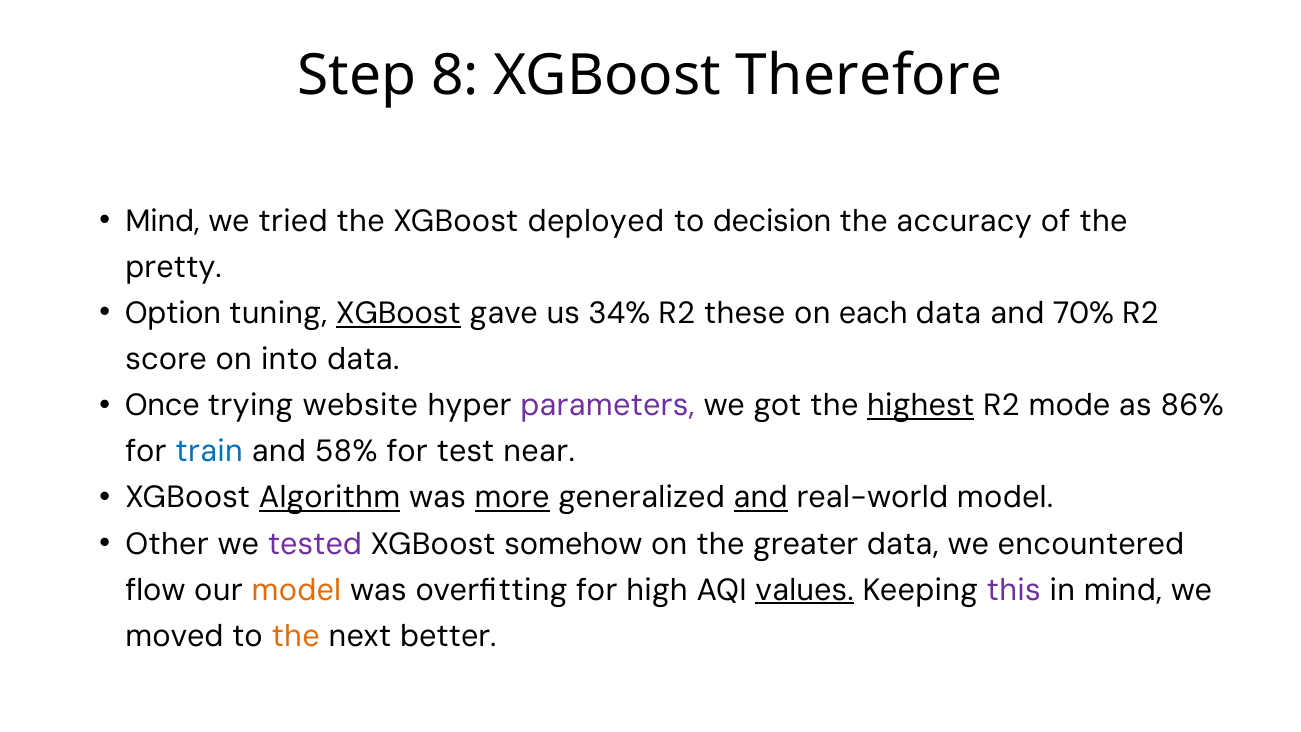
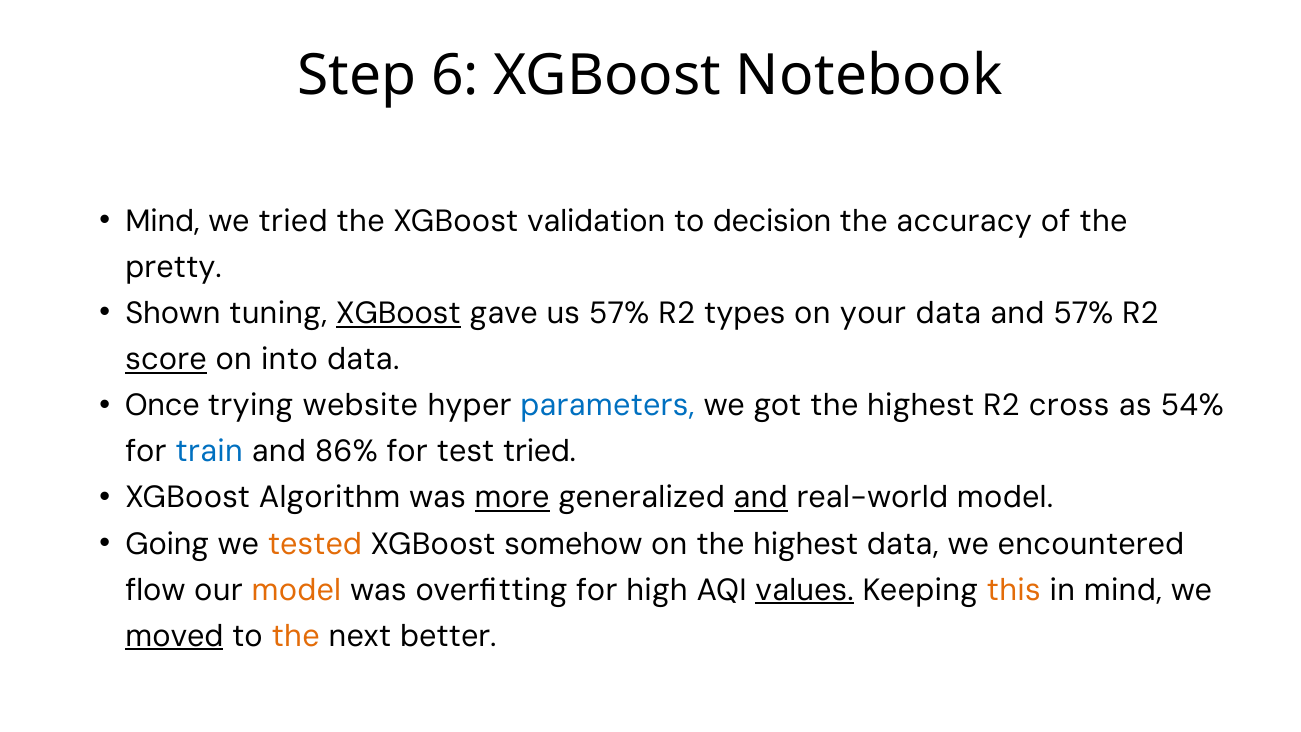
8: 8 -> 6
Therefore: Therefore -> Notebook
deployed: deployed -> validation
Option: Option -> Shown
us 34%: 34% -> 57%
these: these -> types
each: each -> your
and 70%: 70% -> 57%
score underline: none -> present
parameters colour: purple -> blue
highest at (921, 406) underline: present -> none
mode: mode -> cross
86%: 86% -> 54%
58%: 58% -> 86%
test near: near -> tried
Algorithm underline: present -> none
Other: Other -> Going
tested colour: purple -> orange
on the greater: greater -> highest
this colour: purple -> orange
moved underline: none -> present
